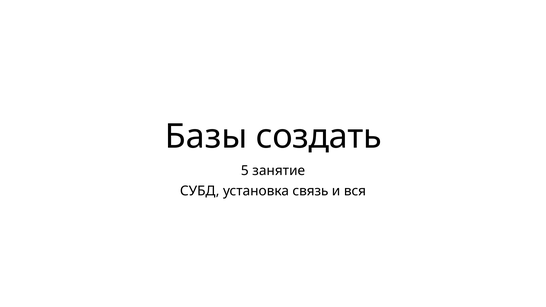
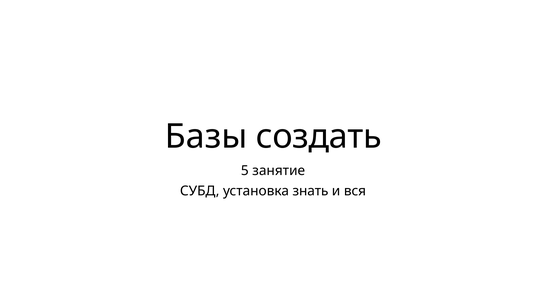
связь: связь -> знать
